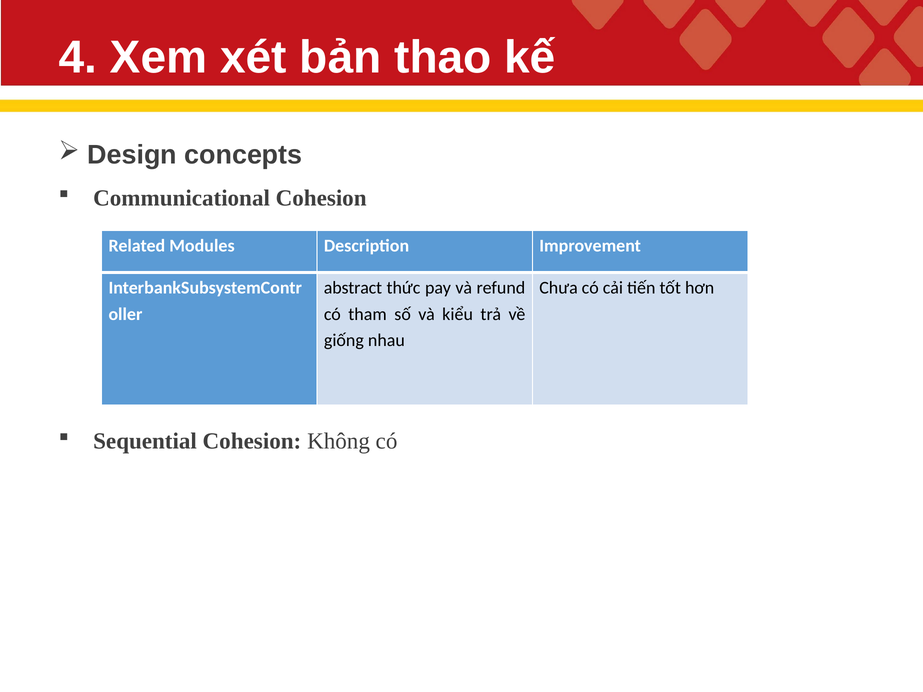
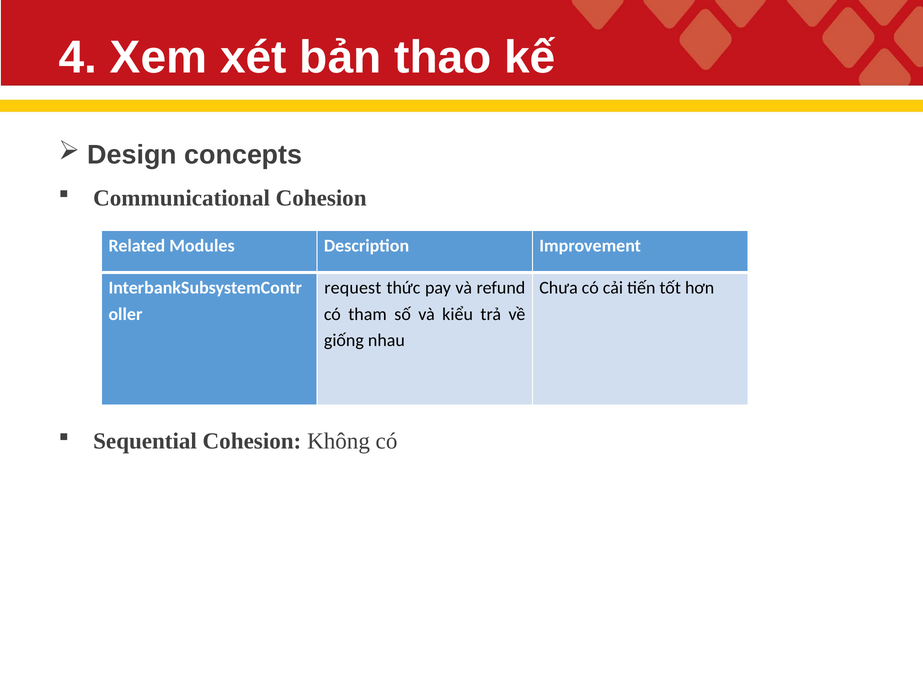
abstract: abstract -> request
